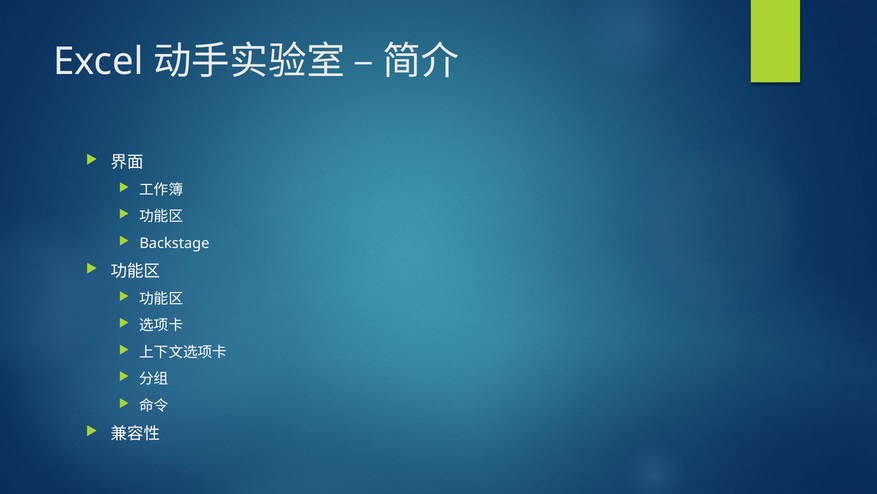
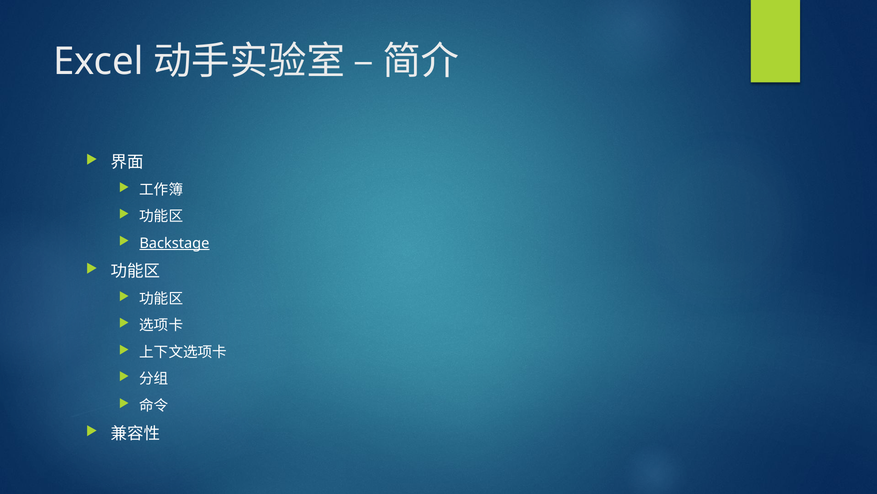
Backstage underline: none -> present
